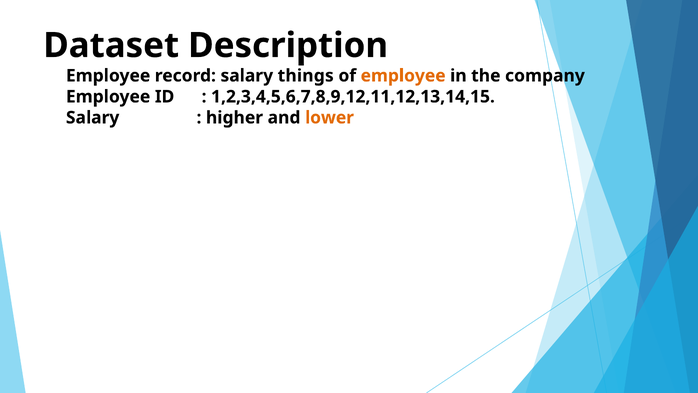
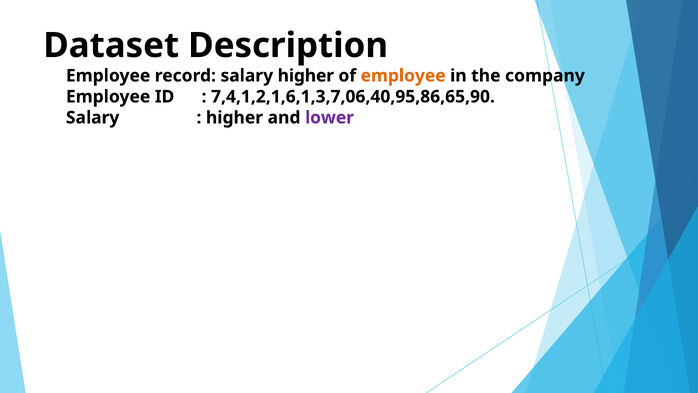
salary things: things -> higher
1,2,3,4,5,6,7,8,9,12,11,12,13,14,15: 1,2,3,4,5,6,7,8,9,12,11,12,13,14,15 -> 7,4,1,2,1,6,1,3,7,06,40,95,86,65,90
lower colour: orange -> purple
